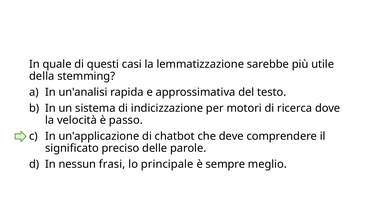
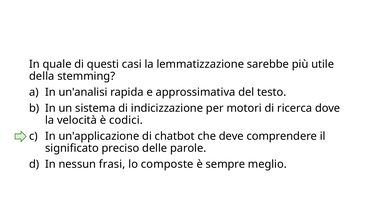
passo: passo -> codici
principale: principale -> composte
